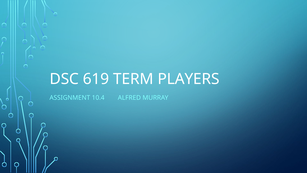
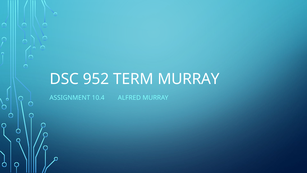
619: 619 -> 952
TERM PLAYERS: PLAYERS -> MURRAY
